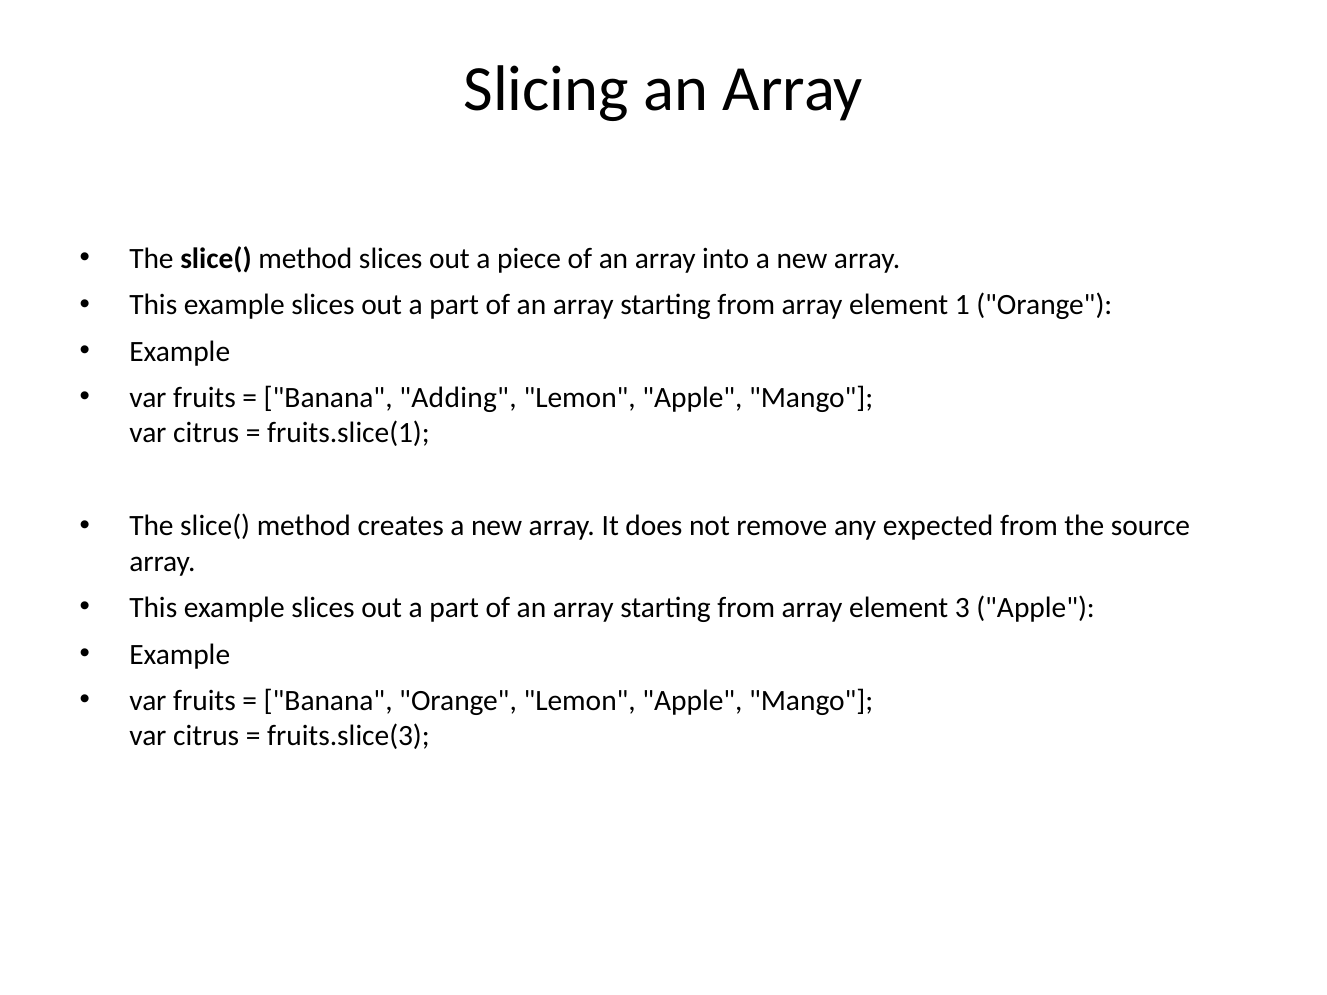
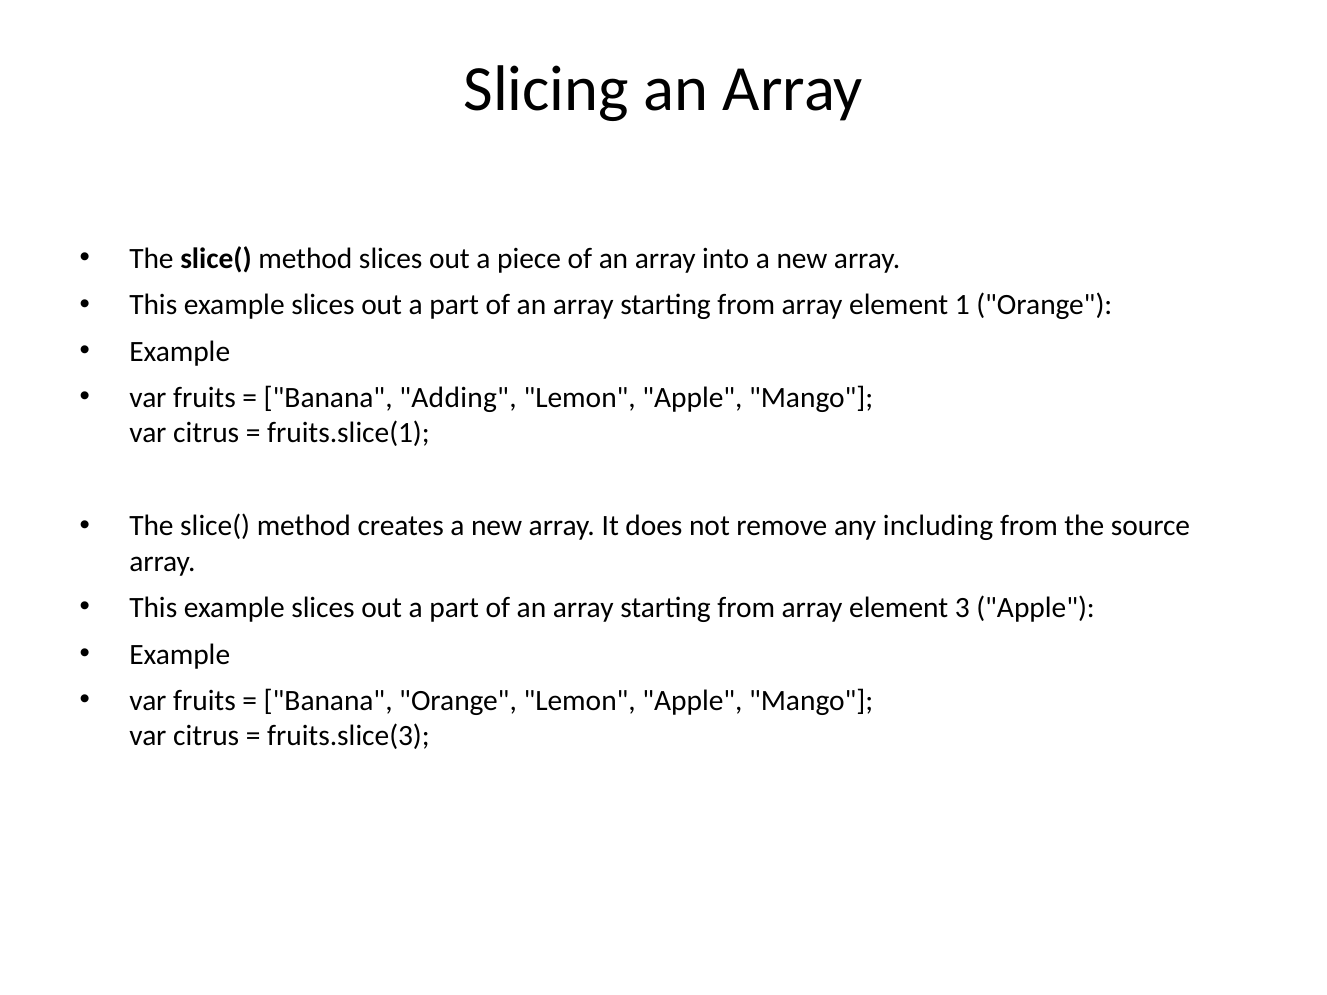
expected: expected -> including
